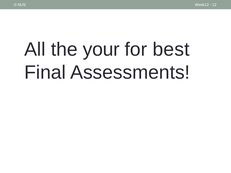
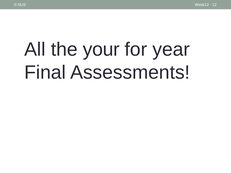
best: best -> year
